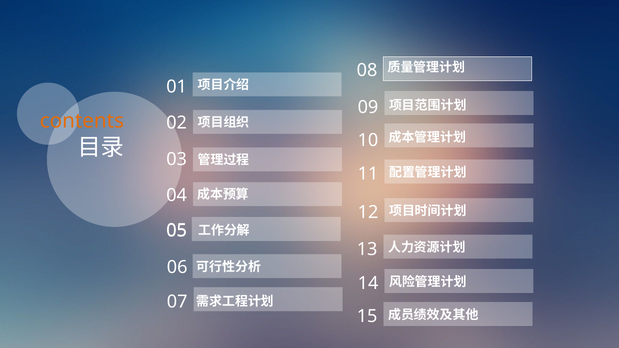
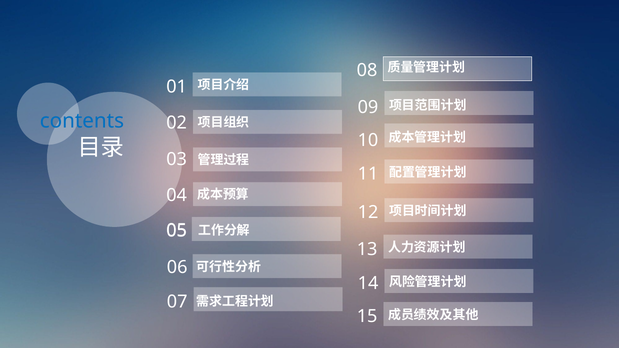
contents colour: orange -> blue
